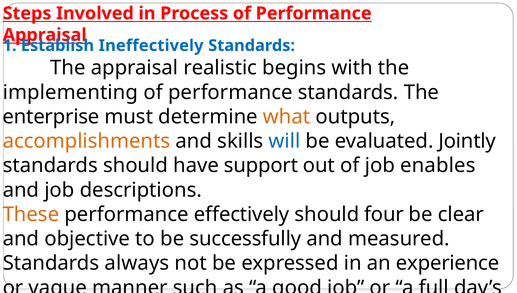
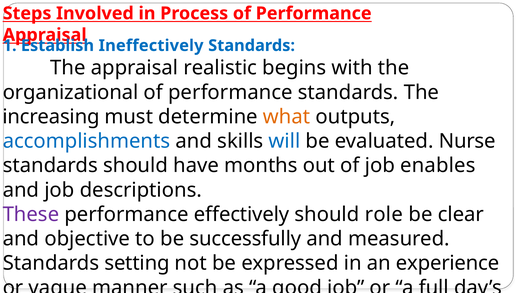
implementing: implementing -> organizational
enterprise: enterprise -> increasing
accomplishments colour: orange -> blue
Jointly: Jointly -> Nurse
support: support -> months
These at (31, 214) colour: orange -> purple
four: four -> role
always: always -> setting
